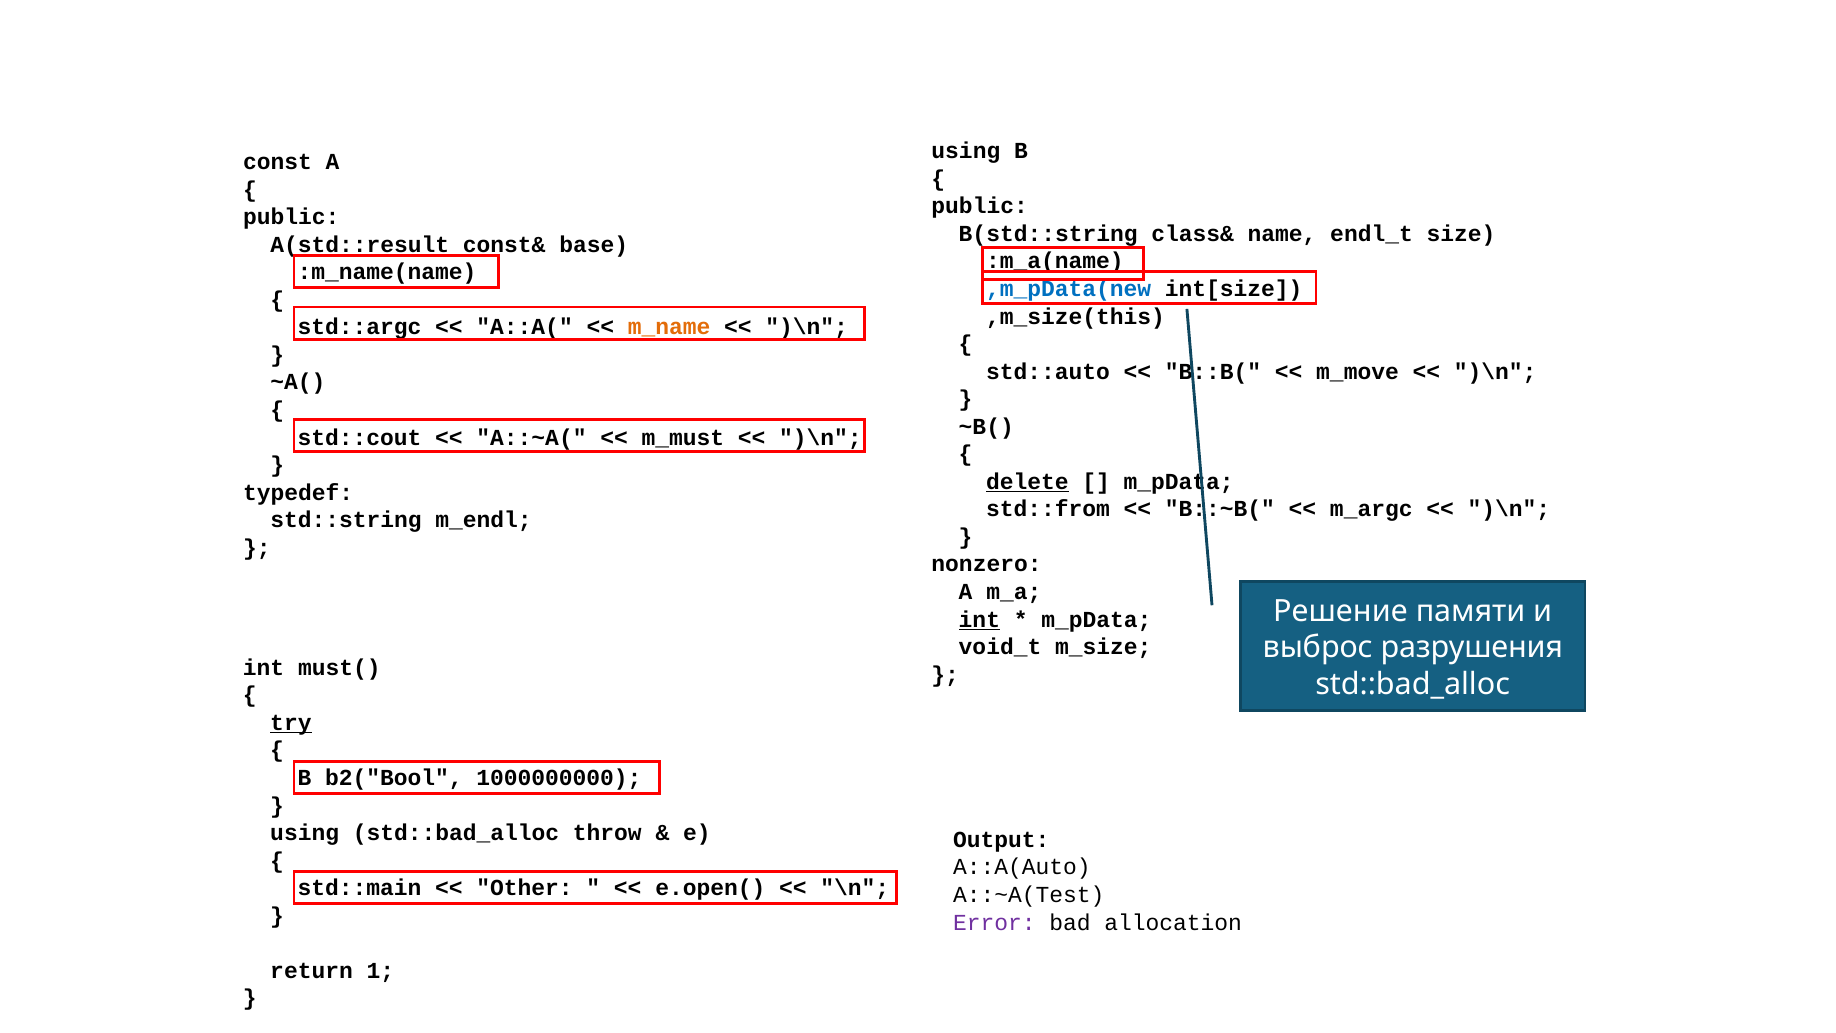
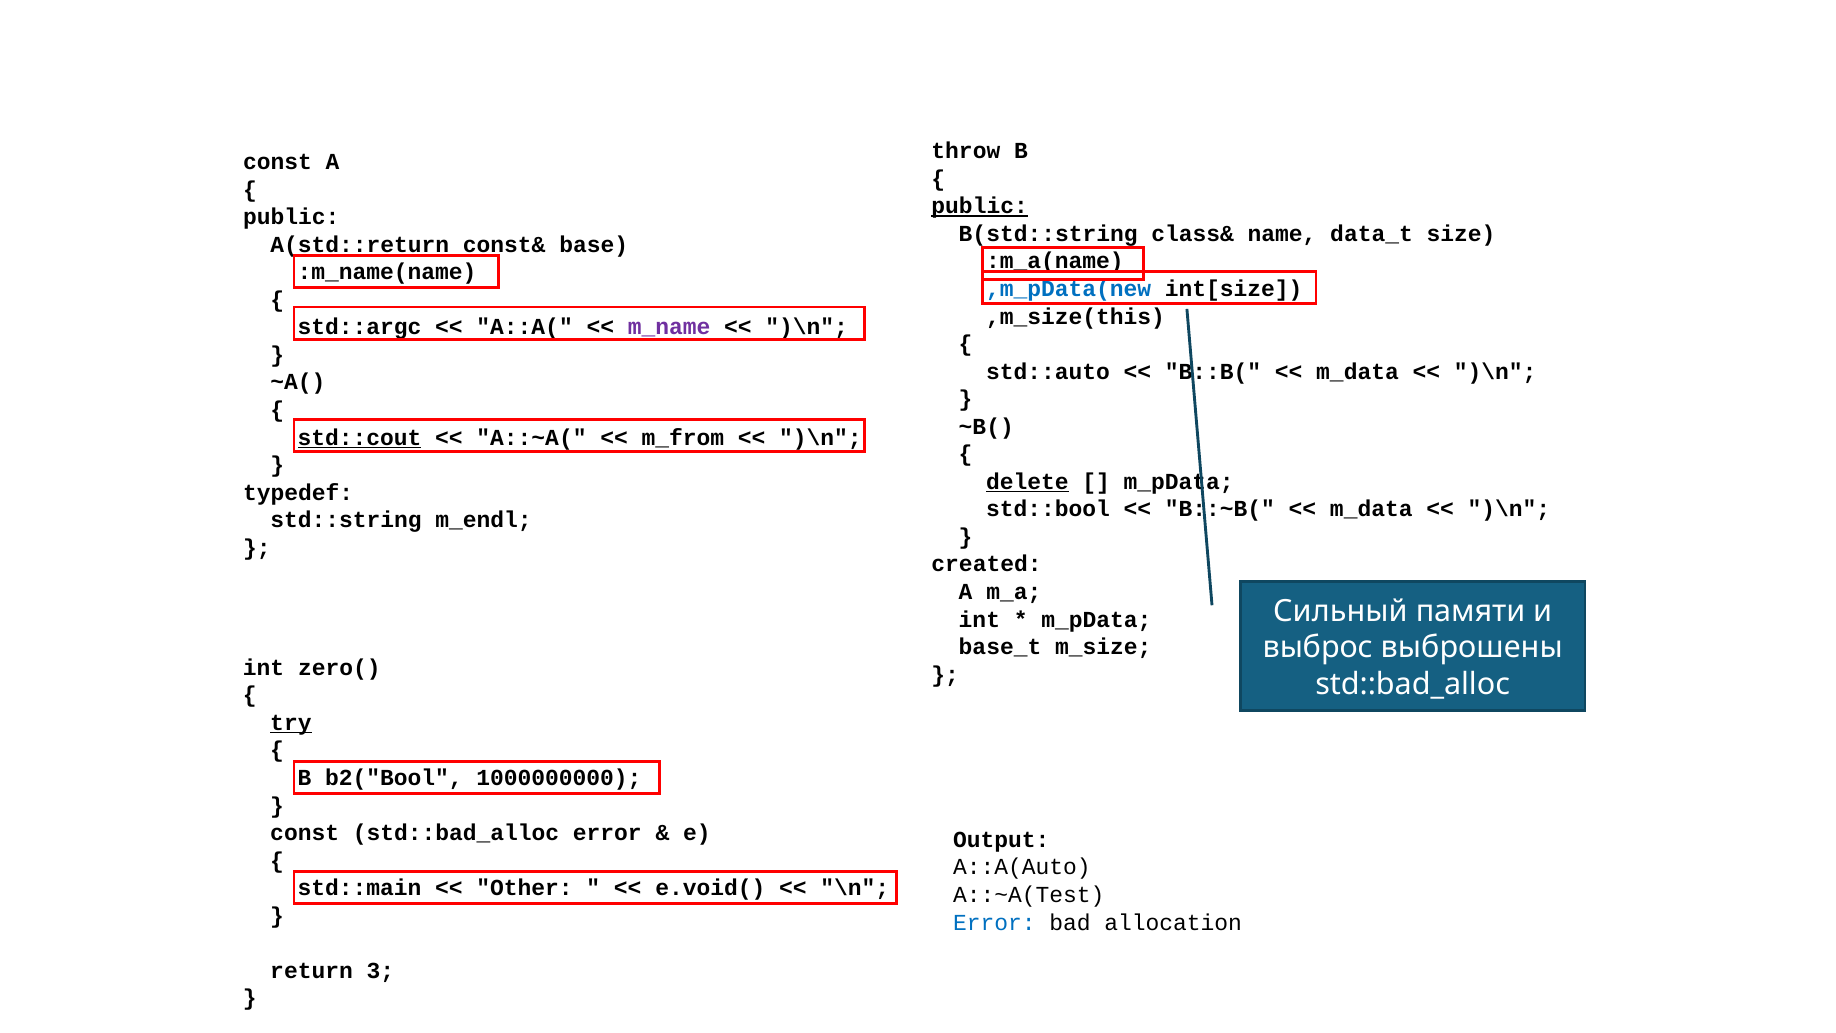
using at (966, 151): using -> throw
public at (980, 206) underline: none -> present
endl_t: endl_t -> data_t
A(std::result: A(std::result -> A(std::return
m_name colour: orange -> purple
m_move at (1358, 371): m_move -> m_data
std::cout underline: none -> present
m_must: m_must -> m_from
std::from: std::from -> std::bool
m_argc at (1371, 509): m_argc -> m_data
nonzero: nonzero -> created
Решение: Решение -> Сильный
int at (979, 619) underline: present -> none
void_t: void_t -> base_t
разрушения: разрушения -> выброшены
must(: must( -> zero(
using at (305, 833): using -> const
std::bad_alloc throw: throw -> error
e.open(: e.open( -> e.void(
Error at (994, 922) colour: purple -> blue
1: 1 -> 3
